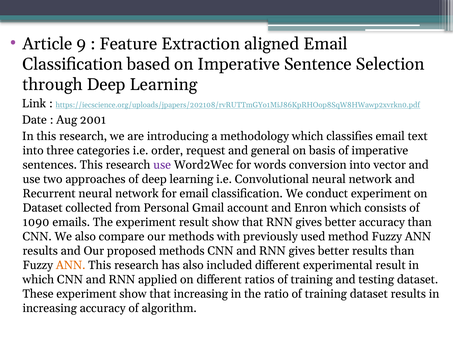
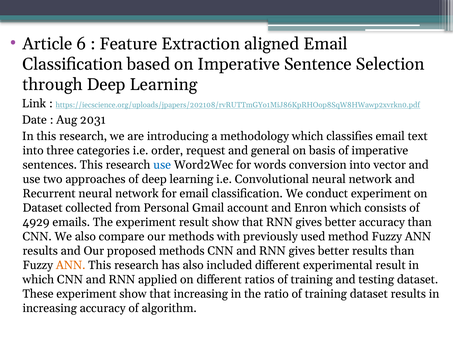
9: 9 -> 6
2001: 2001 -> 2031
use at (162, 165) colour: purple -> blue
1090: 1090 -> 4929
